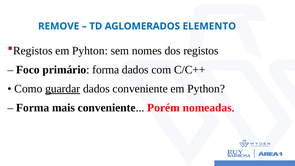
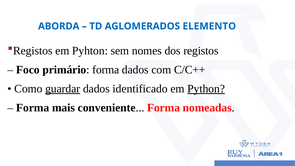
REMOVE: REMOVE -> ABORDA
dados conveniente: conveniente -> identificado
Python underline: none -> present
conveniente Porém: Porém -> Forma
